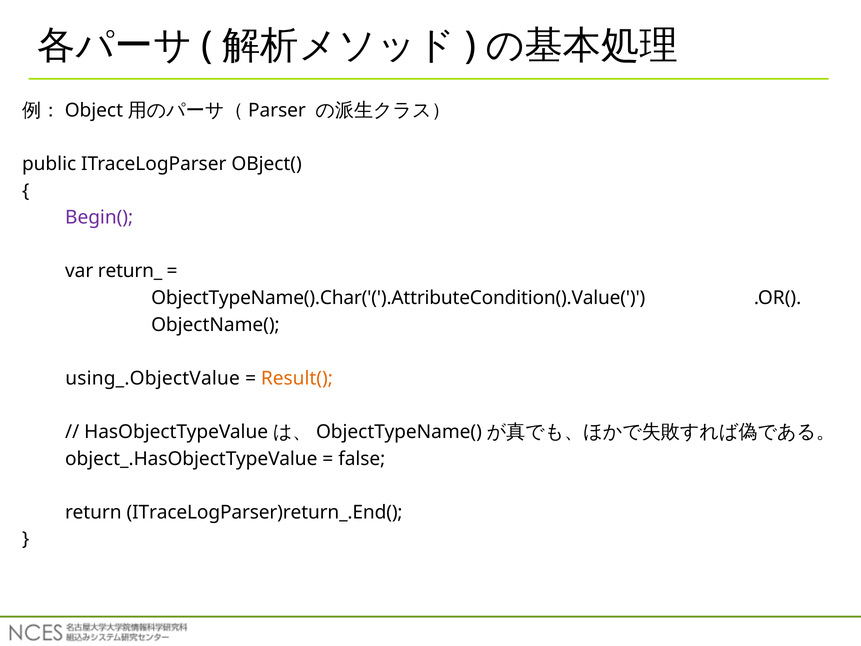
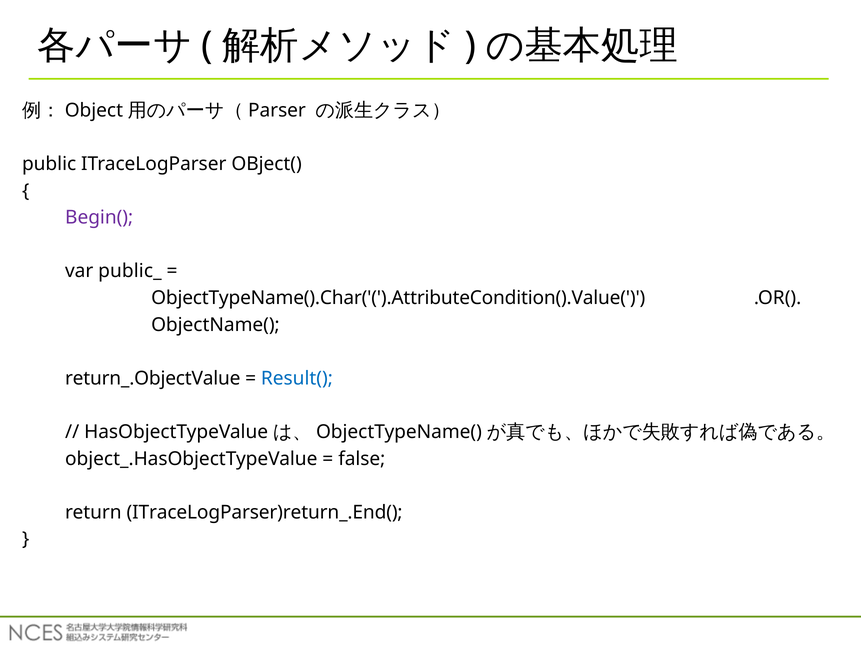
return_: return_ -> public_
using_.ObjectValue: using_.ObjectValue -> return_.ObjectValue
Result( colour: orange -> blue
